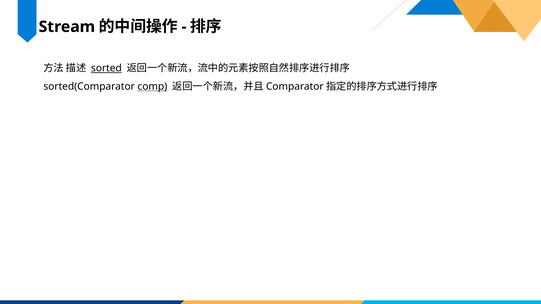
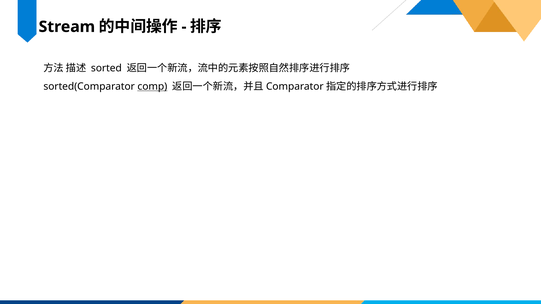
sorted underline: present -> none
